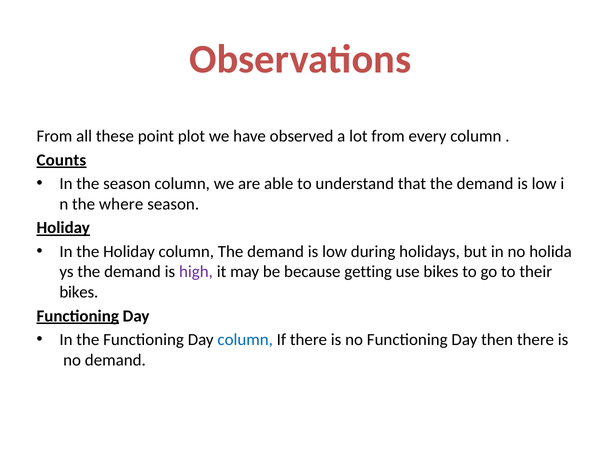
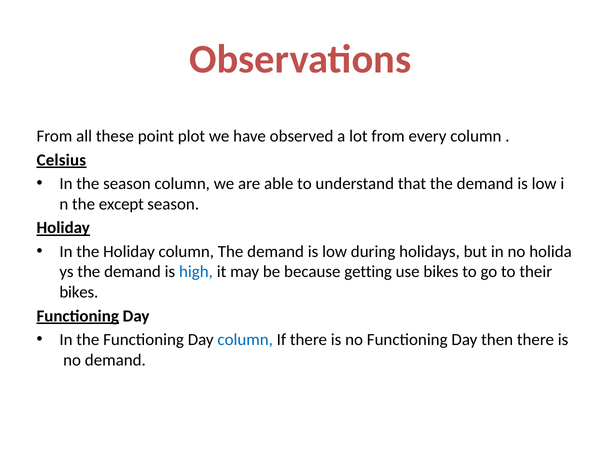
Counts: Counts -> Celsius
where: where -> except
high colour: purple -> blue
